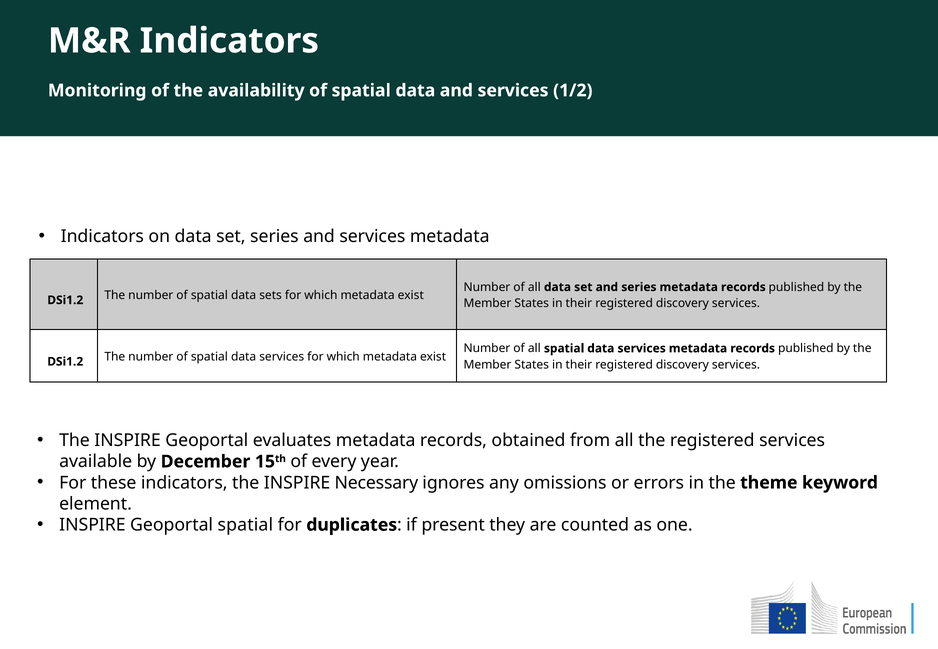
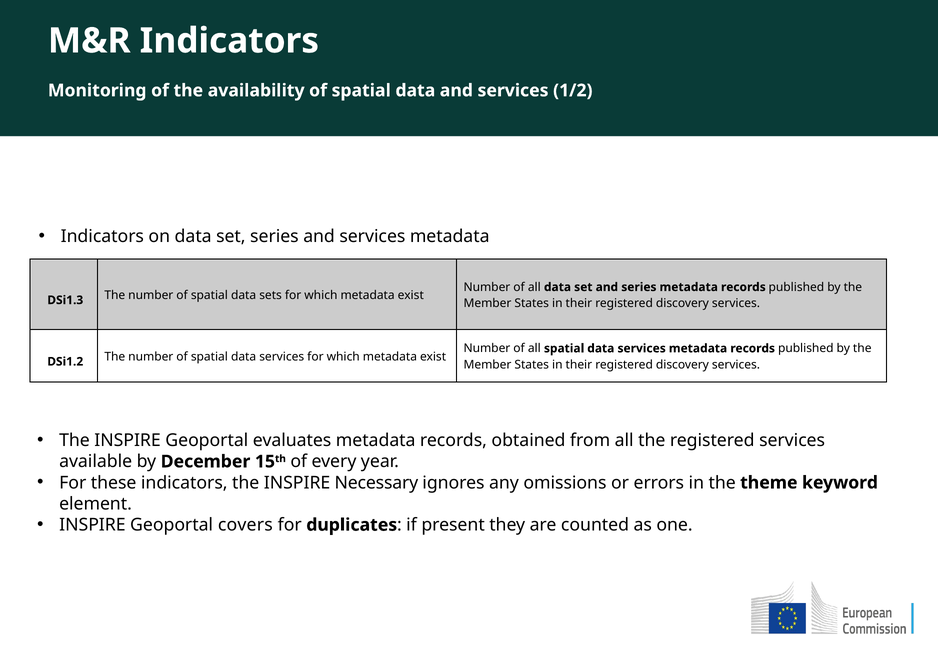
DSi1.2 at (65, 300): DSi1.2 -> DSi1.3
Geoportal spatial: spatial -> covers
